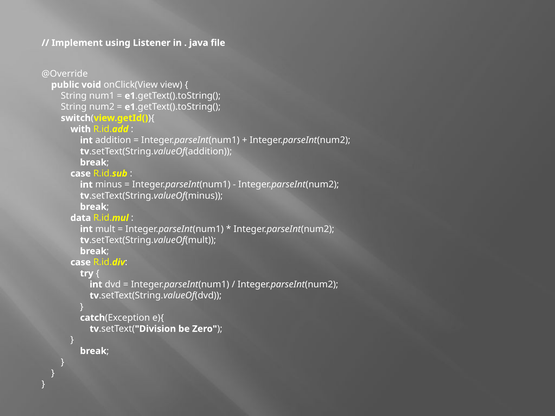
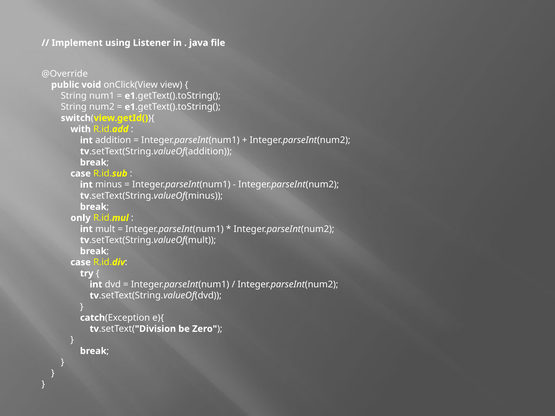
data: data -> only
